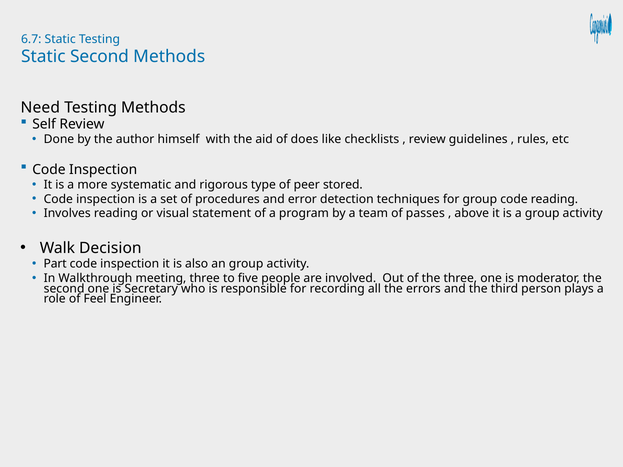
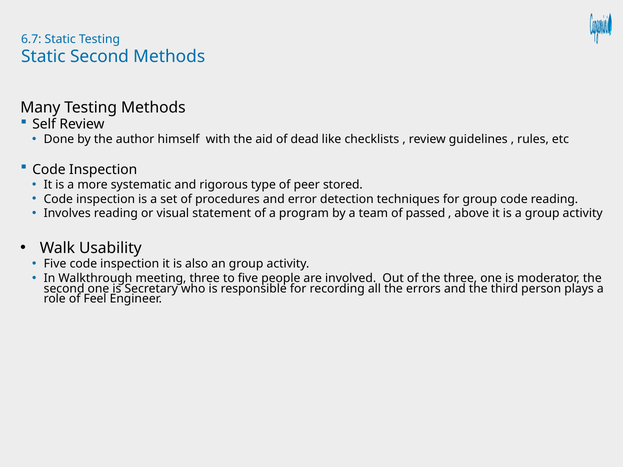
Need: Need -> Many
does: does -> dead
passes: passes -> passed
Decision: Decision -> Usability
Part at (55, 264): Part -> Five
